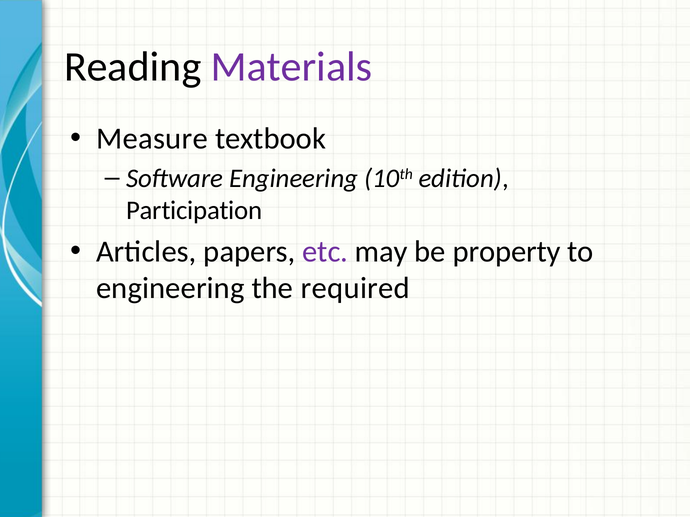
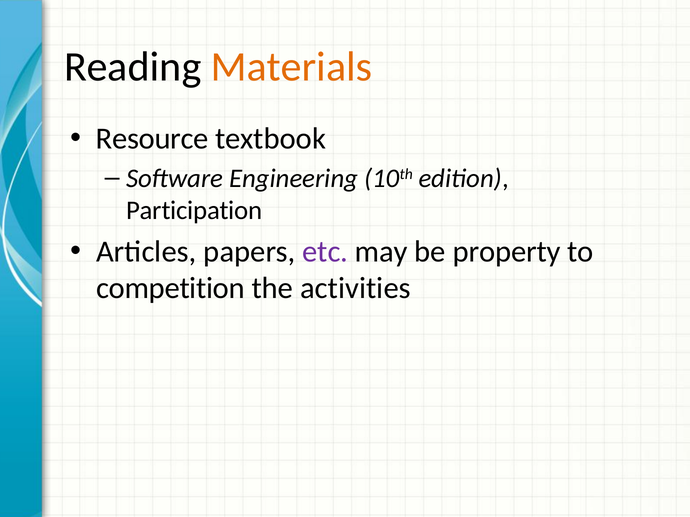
Materials colour: purple -> orange
Measure: Measure -> Resource
engineering at (170, 289): engineering -> competition
required: required -> activities
